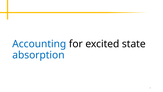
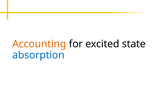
Accounting colour: blue -> orange
